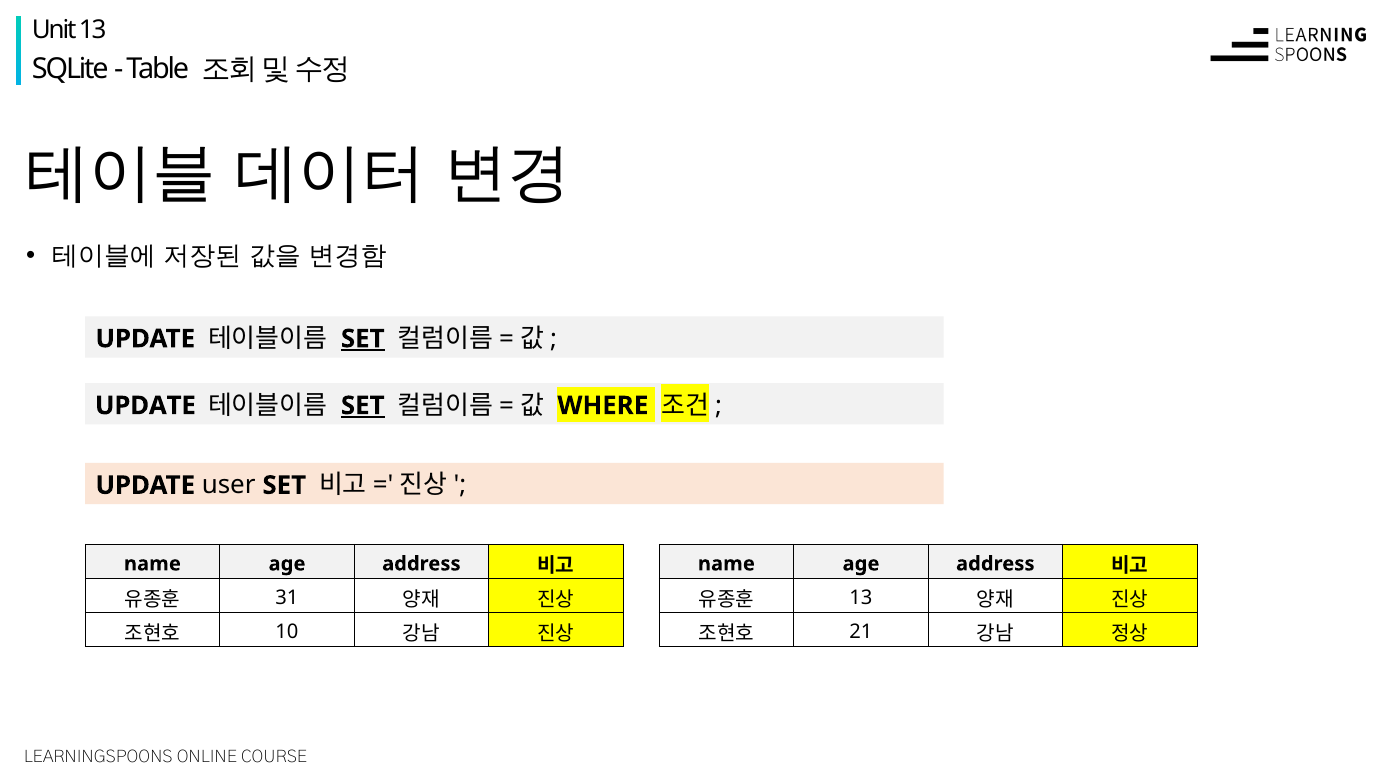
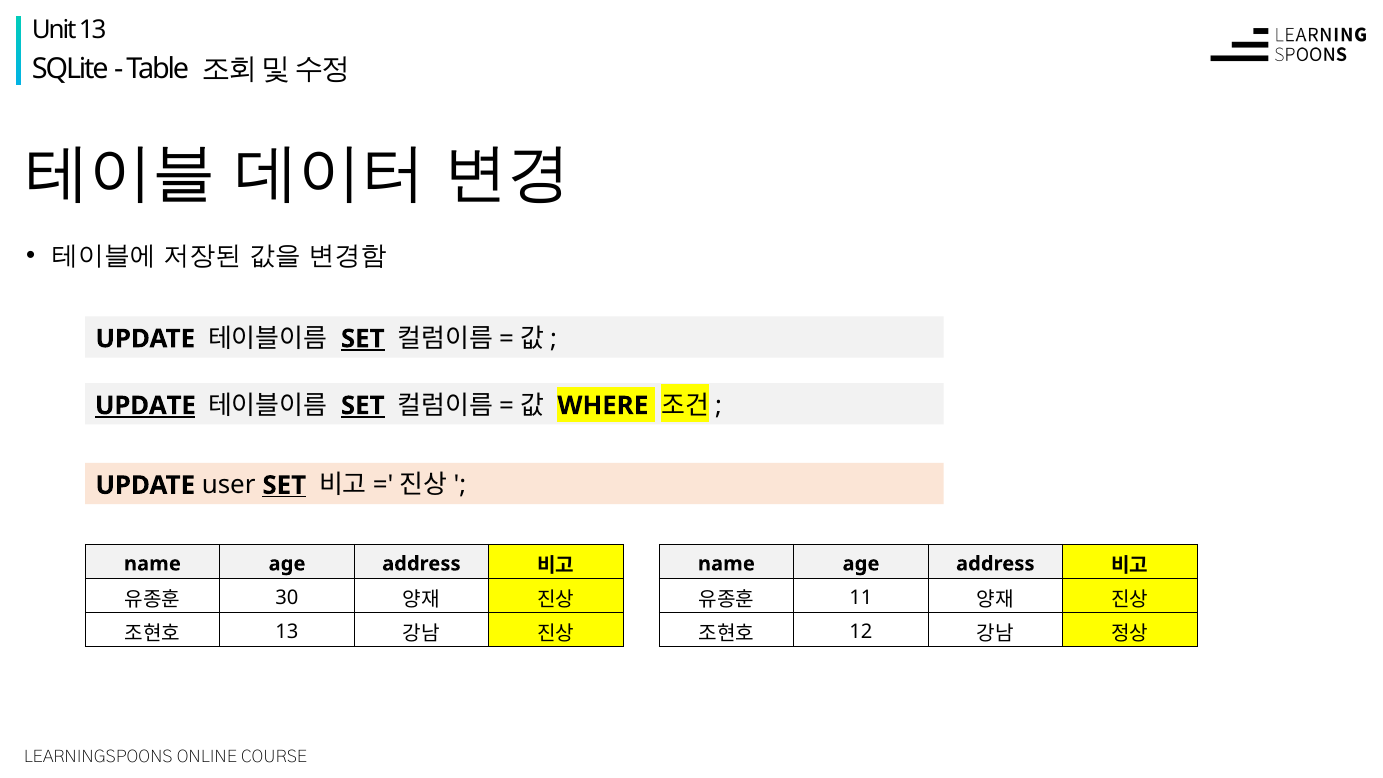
UPDATE at (145, 406) underline: none -> present
SET at (284, 485) underline: none -> present
31: 31 -> 30
13 at (861, 598): 13 -> 11
10 at (287, 632): 10 -> 13
21: 21 -> 12
